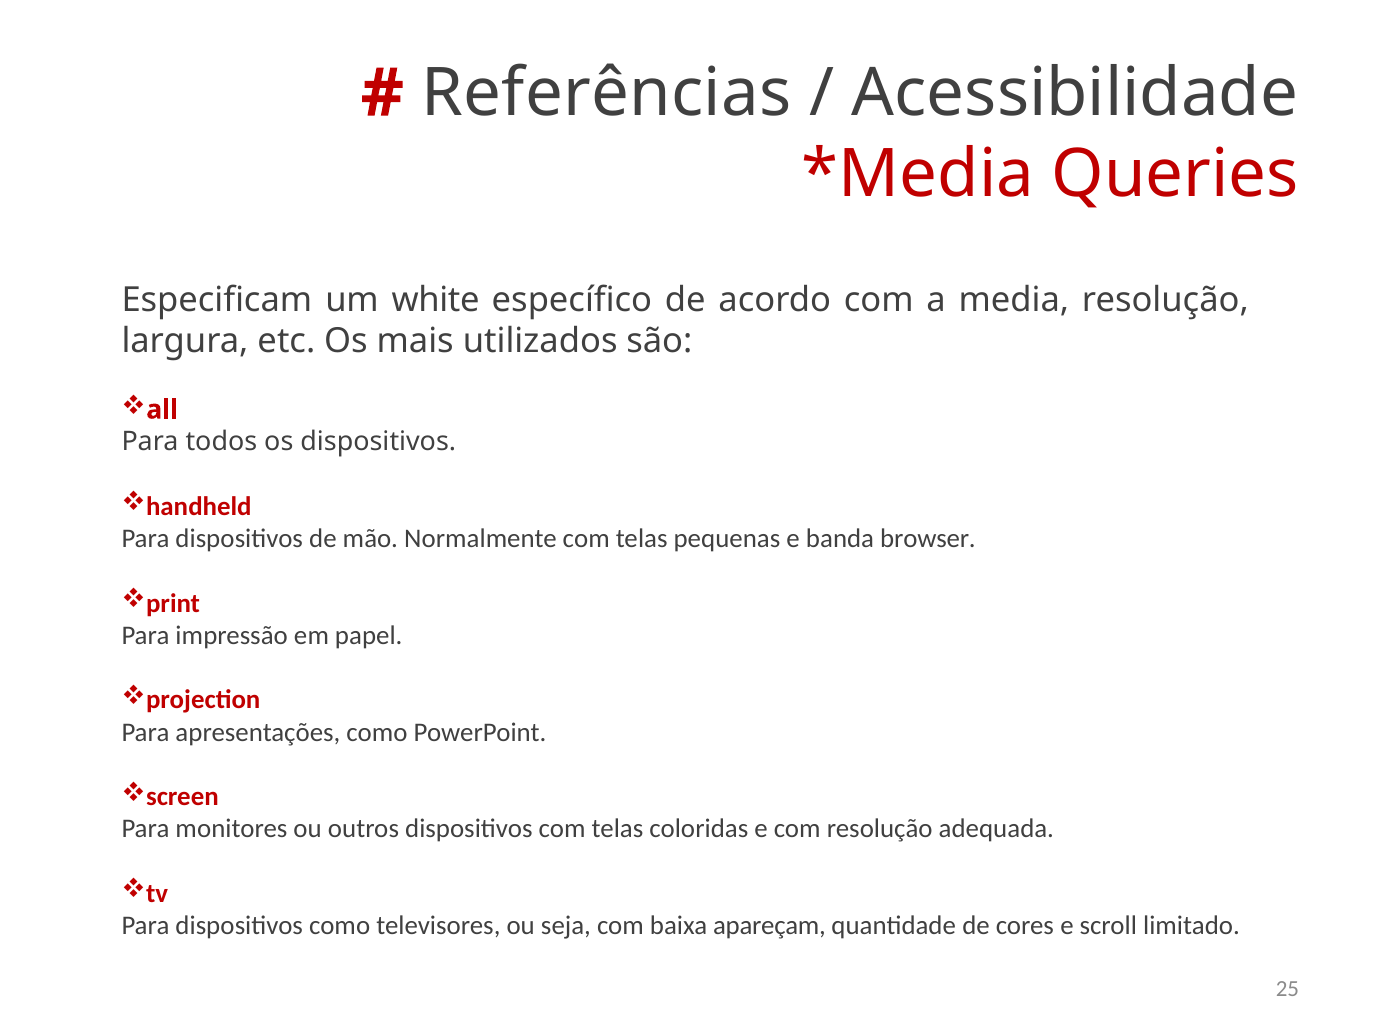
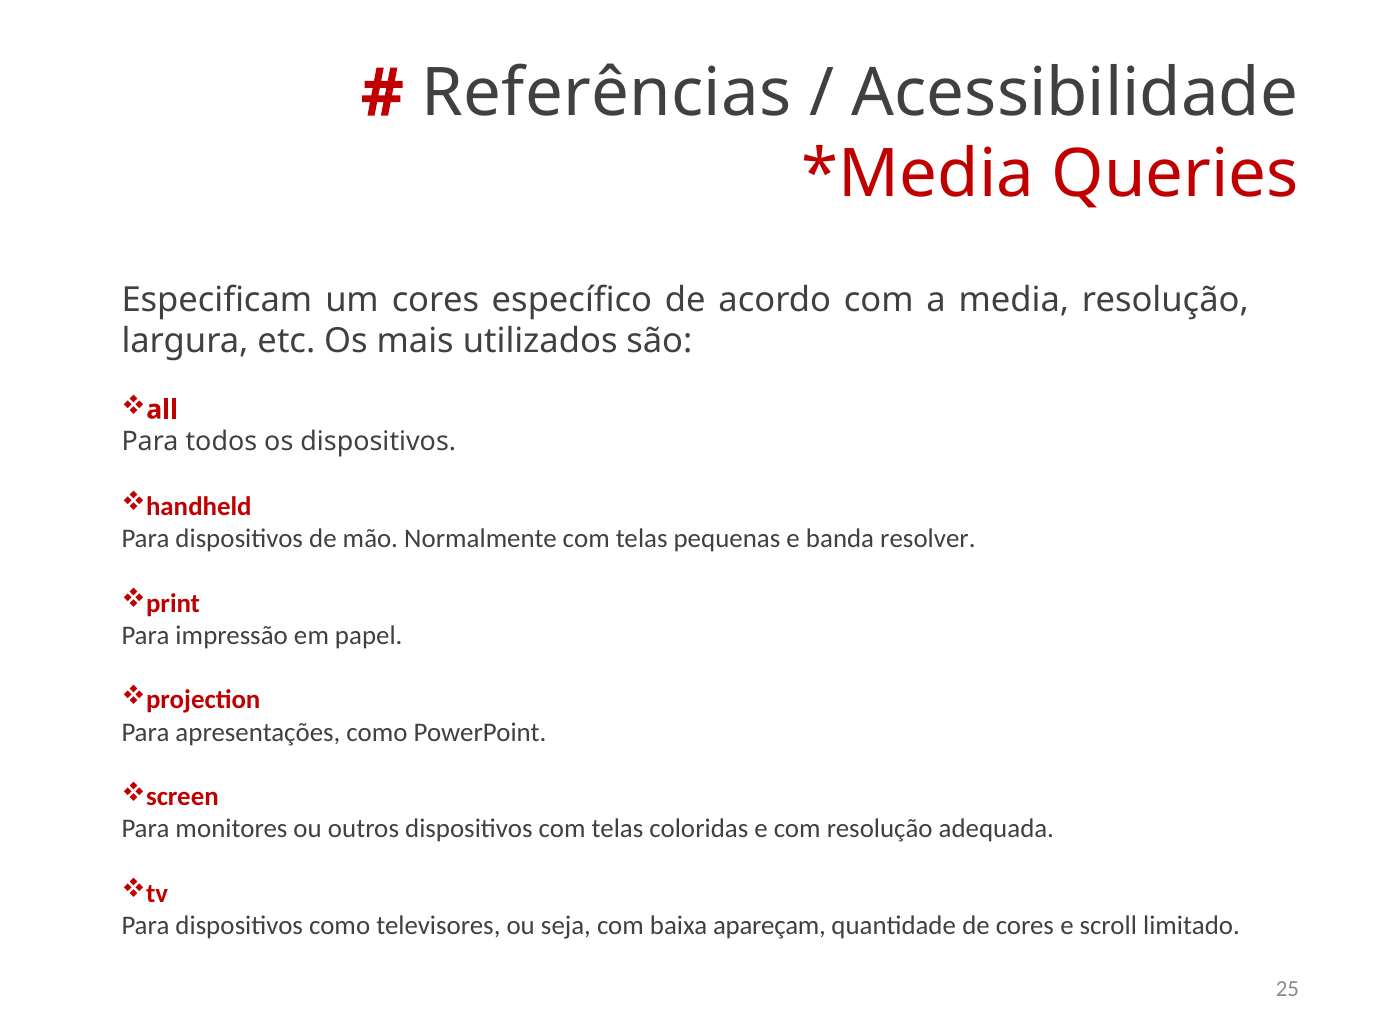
um white: white -> cores
browser: browser -> resolver
